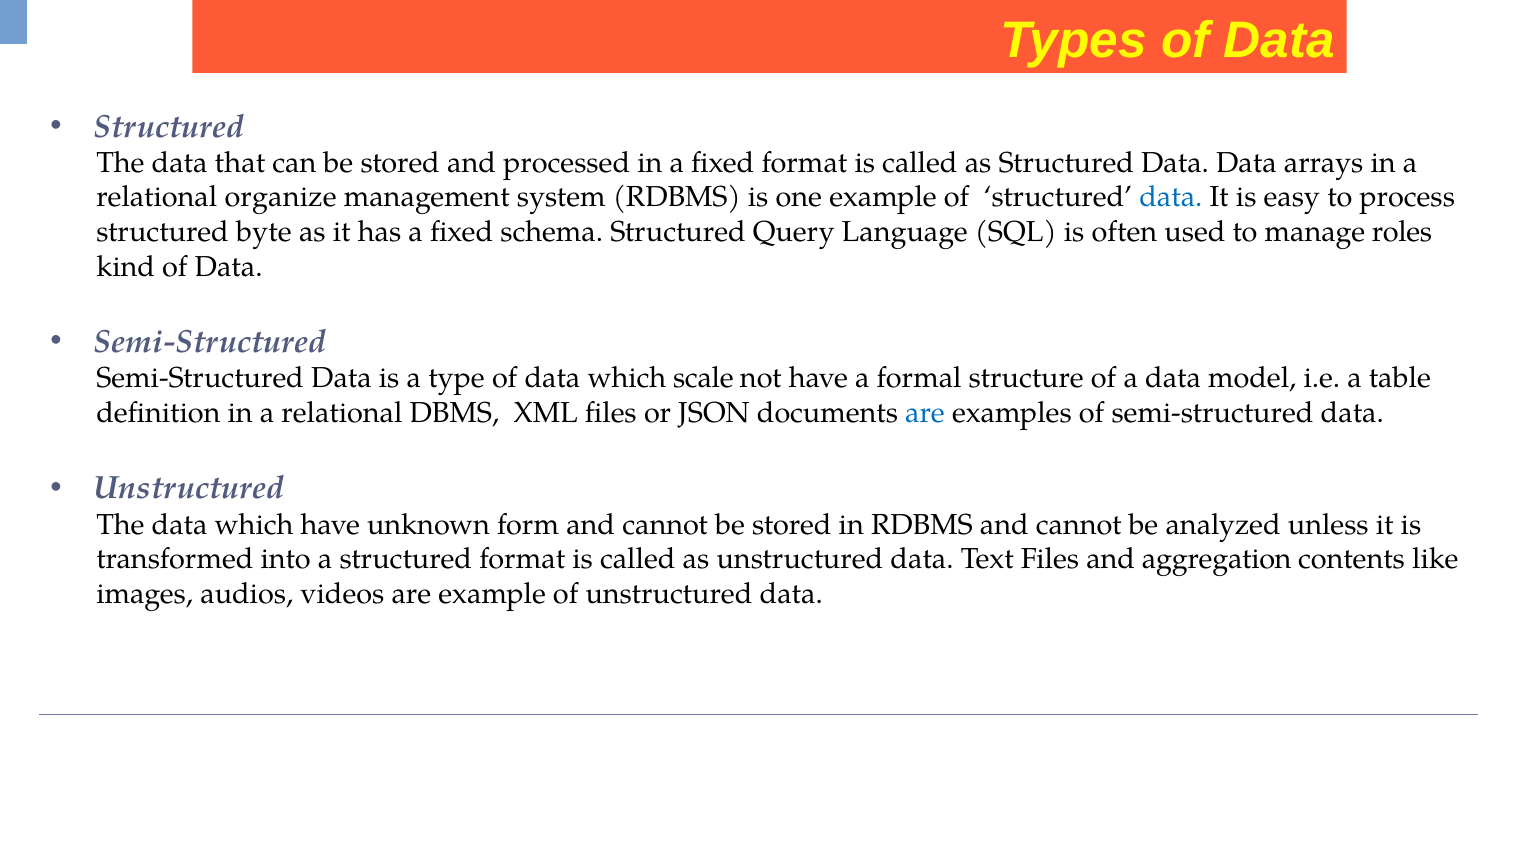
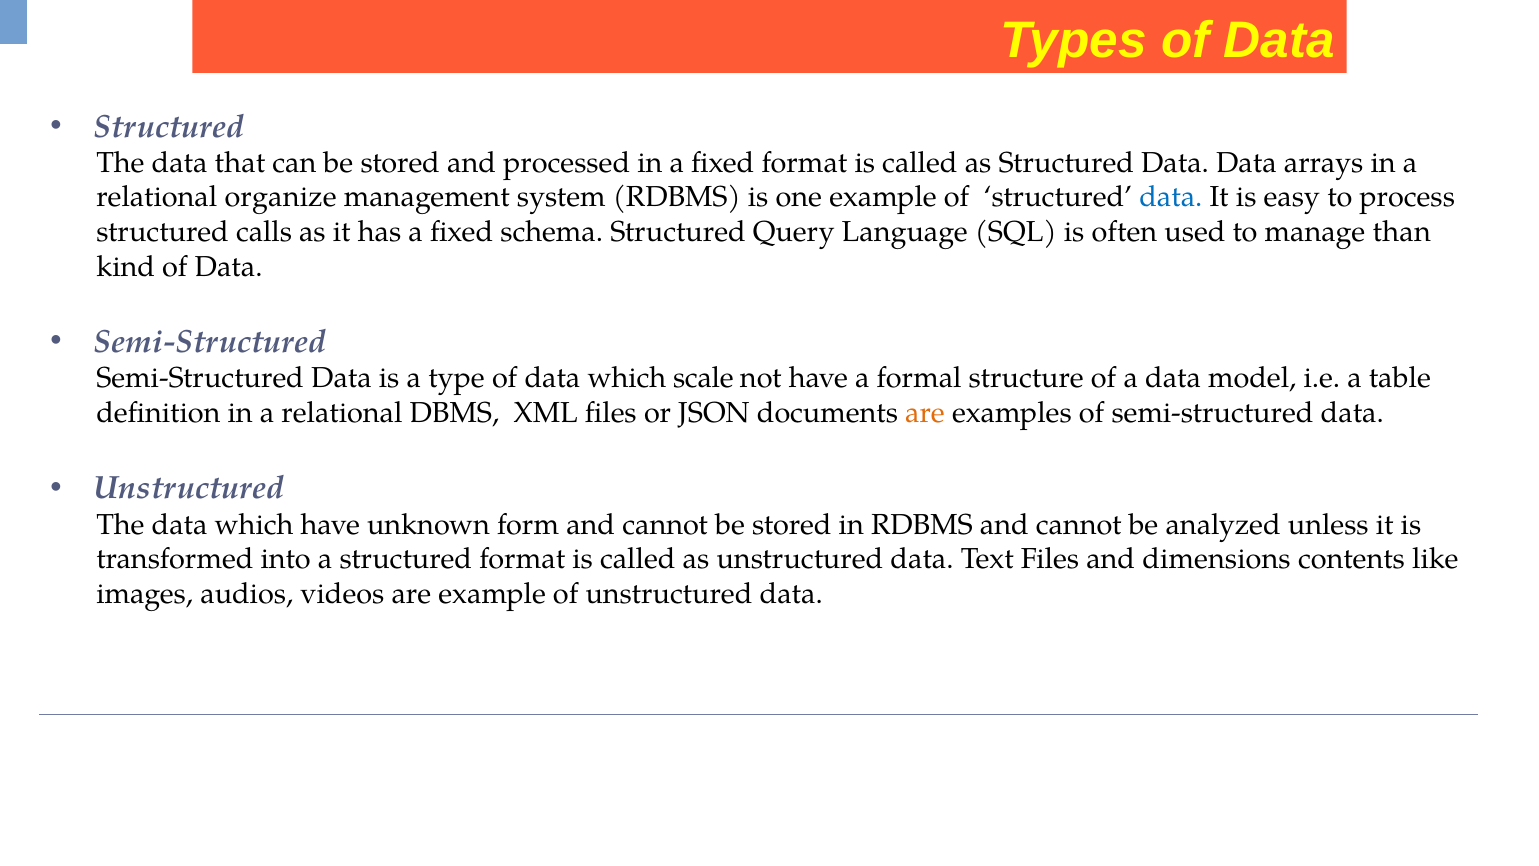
byte: byte -> calls
roles: roles -> than
are at (925, 413) colour: blue -> orange
aggregation: aggregation -> dimensions
